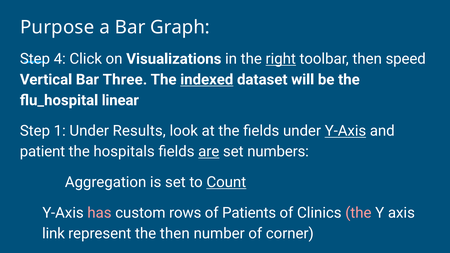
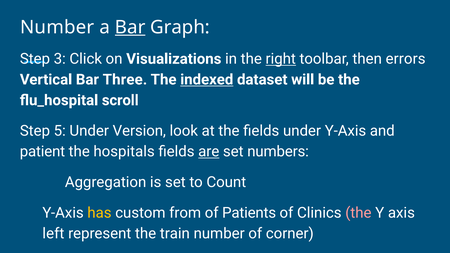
Purpose at (57, 27): Purpose -> Number
Bar at (130, 27) underline: none -> present
4: 4 -> 3
speed: speed -> errors
linear: linear -> scroll
1: 1 -> 5
Results: Results -> Version
Y-Axis at (345, 131) underline: present -> none
Count underline: present -> none
has colour: pink -> yellow
rows: rows -> from
link: link -> left
the then: then -> train
